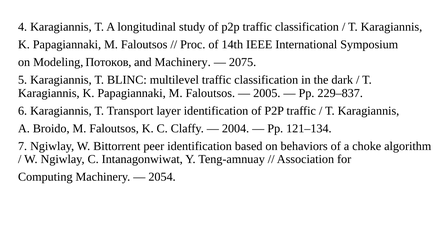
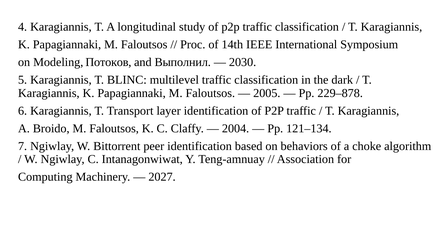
and Machinery: Machinery -> Выполнил
2075: 2075 -> 2030
229–837: 229–837 -> 229–878
2054: 2054 -> 2027
